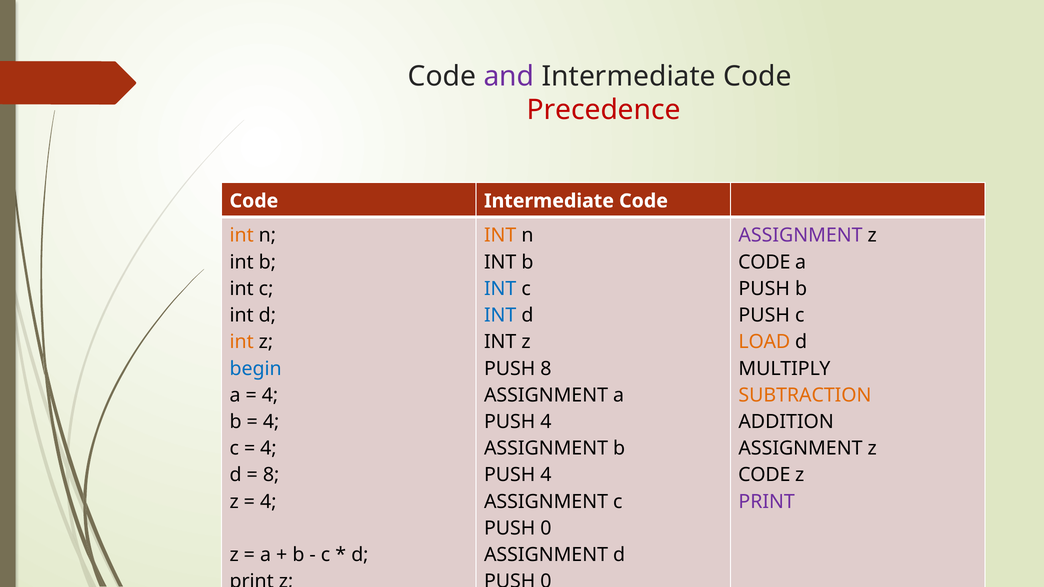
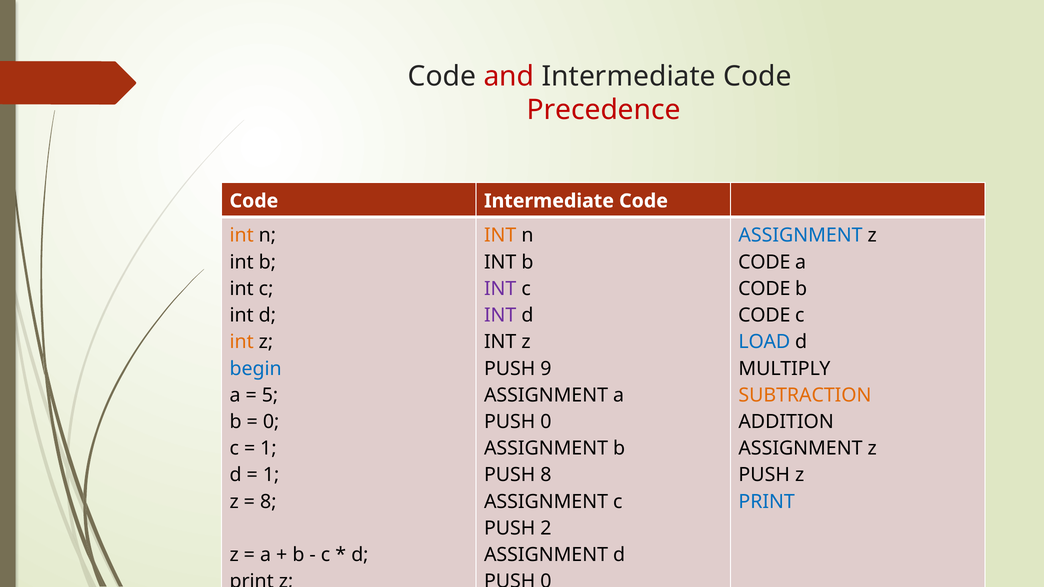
and colour: purple -> red
ASSIGNMENT at (801, 236) colour: purple -> blue
INT at (500, 289) colour: blue -> purple
PUSH at (764, 289): PUSH -> CODE
INT at (500, 315) colour: blue -> purple
PUSH at (764, 315): PUSH -> CODE
LOAD colour: orange -> blue
PUSH 8: 8 -> 9
4 at (270, 395): 4 -> 5
4 at (271, 422): 4 -> 0
4 at (546, 422): 4 -> 0
4 at (268, 449): 4 -> 1
8 at (271, 475): 8 -> 1
4 at (546, 475): 4 -> 8
CODE at (764, 475): CODE -> PUSH
4 at (268, 502): 4 -> 8
PRINT at (767, 502) colour: purple -> blue
0 at (546, 529): 0 -> 2
